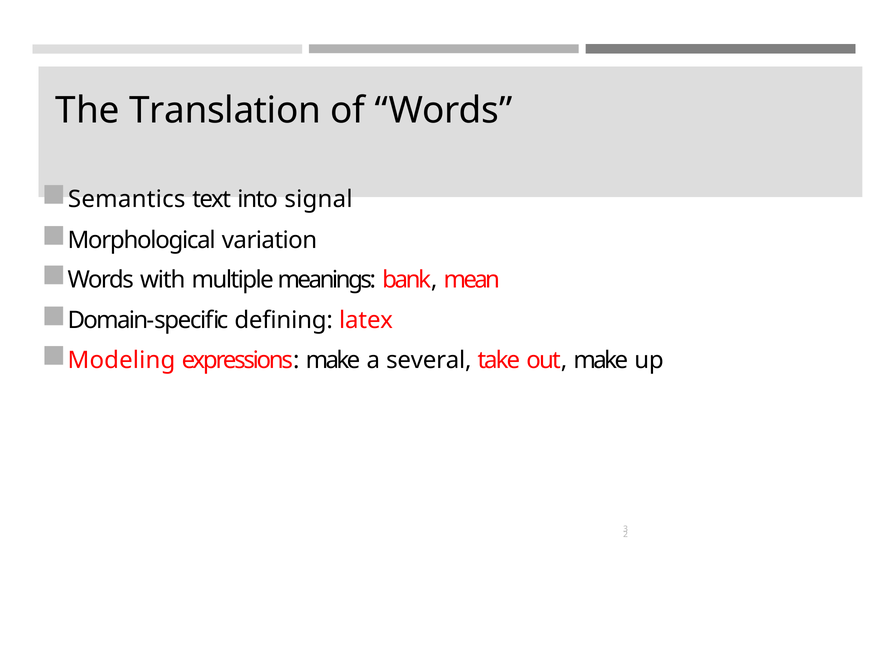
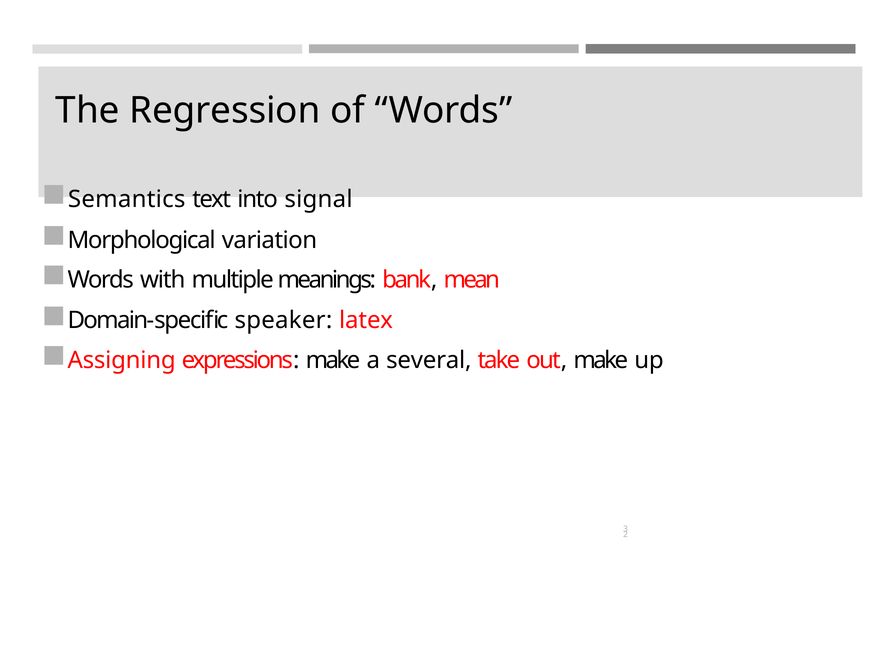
Translation: Translation -> Regression
defining: defining -> speaker
Modeling: Modeling -> Assigning
